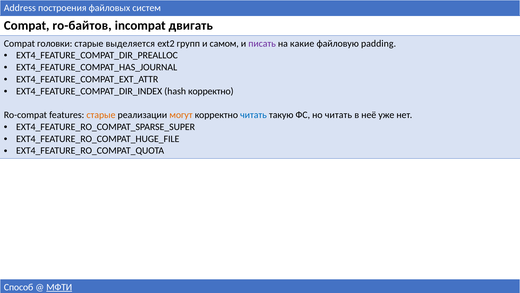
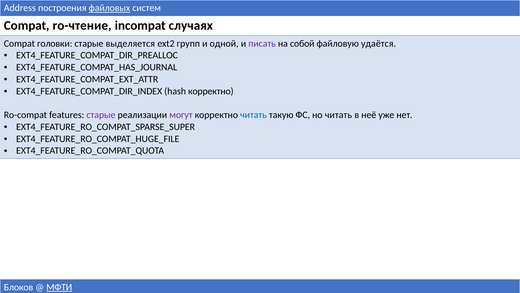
файловых underline: none -> present
ro-байтов: ro-байтов -> ro-чтение
двигать: двигать -> случаях
самом: самом -> одной
какие: какие -> собой
padding: padding -> удаётся
старые at (101, 115) colour: orange -> purple
могут colour: orange -> purple
Способ: Способ -> Блоков
